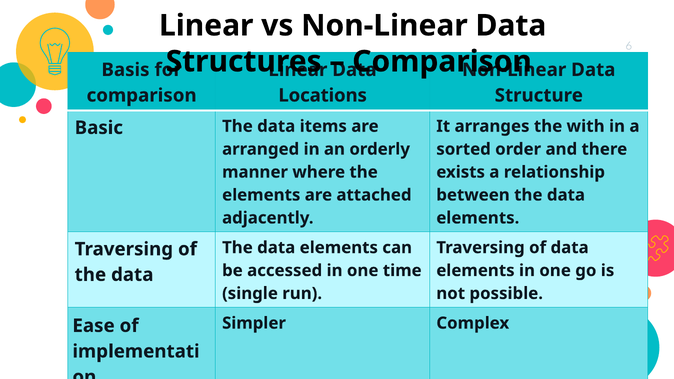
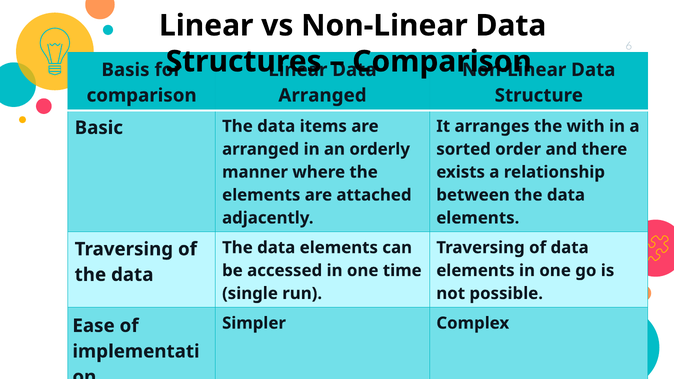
Locations at (323, 95): Locations -> Arranged
